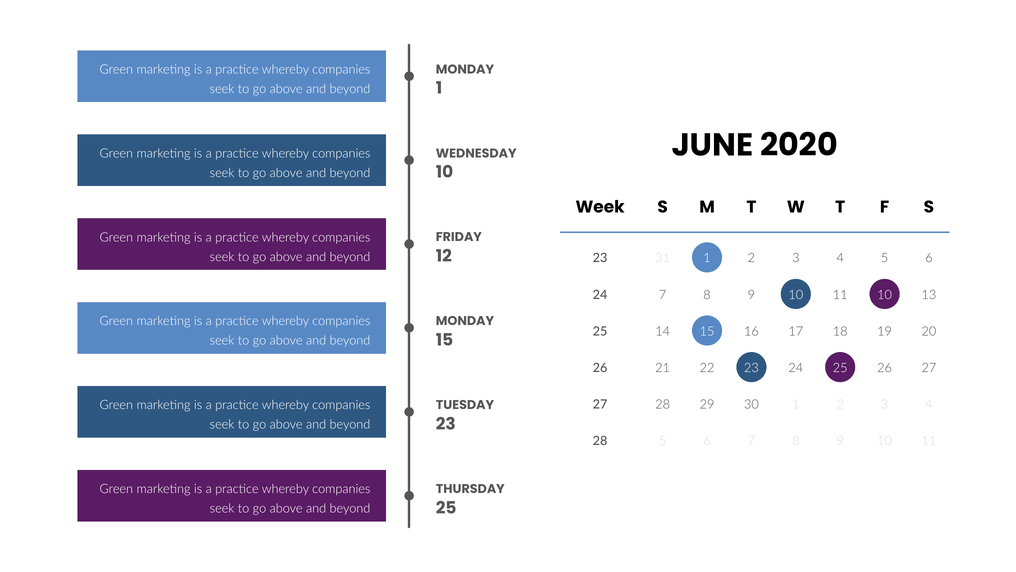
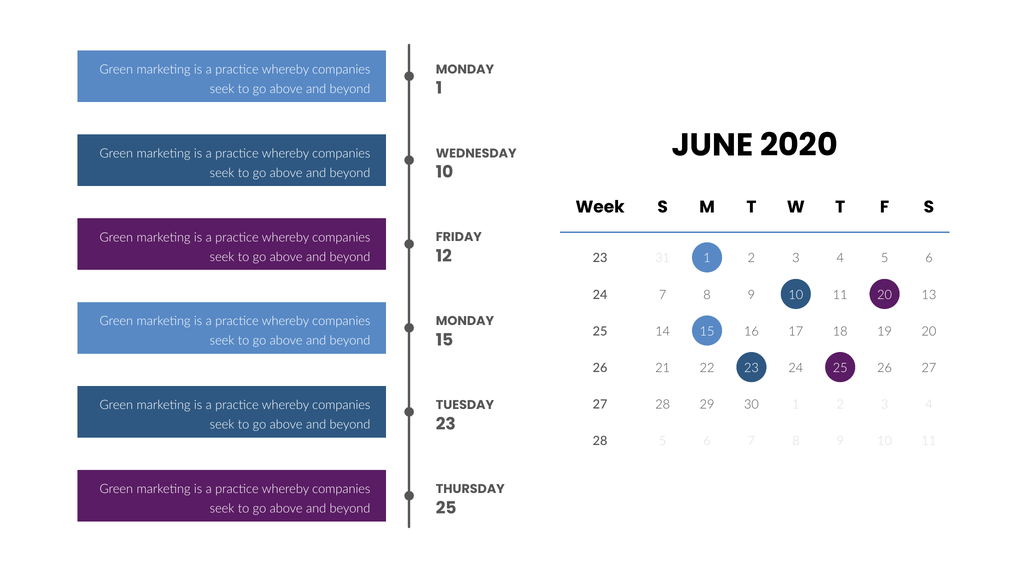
11 10: 10 -> 20
